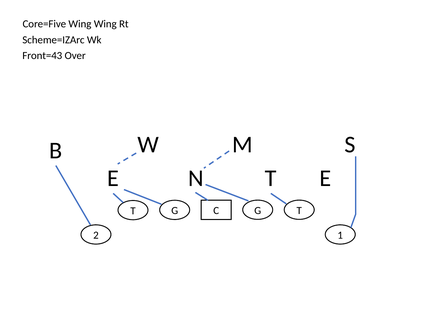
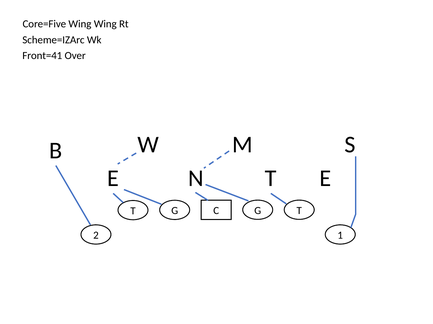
Front=43: Front=43 -> Front=41
